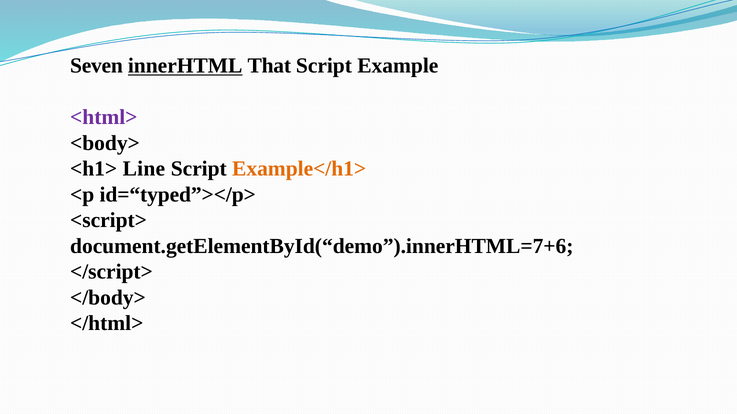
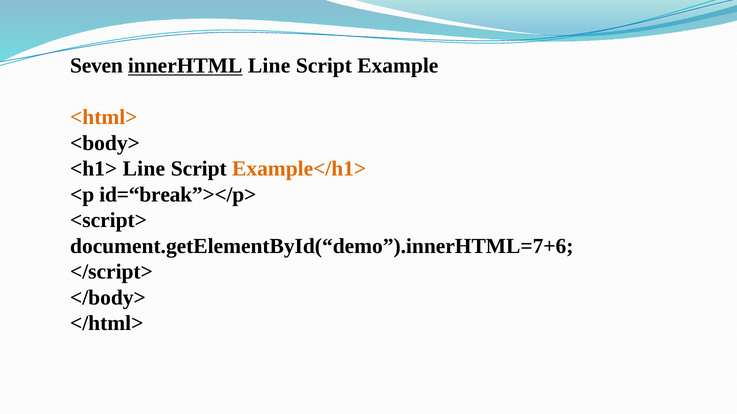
innerHTML That: That -> Line
<html> colour: purple -> orange
id=“typed”></p>: id=“typed”></p> -> id=“break”></p>
